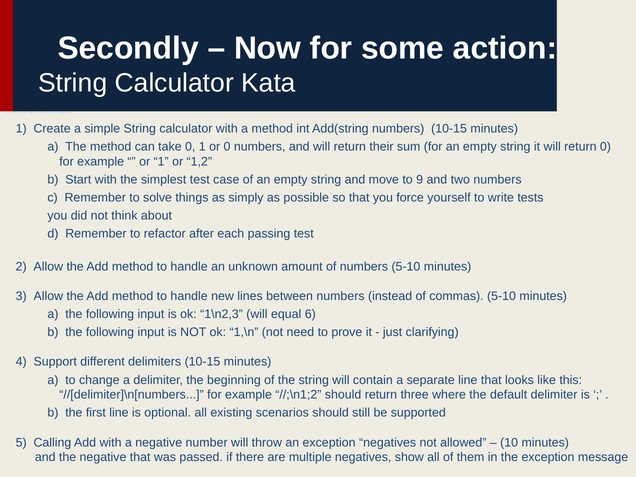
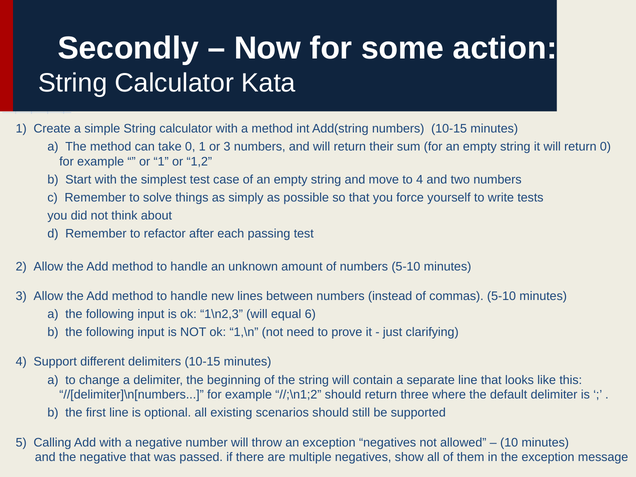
or 0: 0 -> 3
to 9: 9 -> 4
